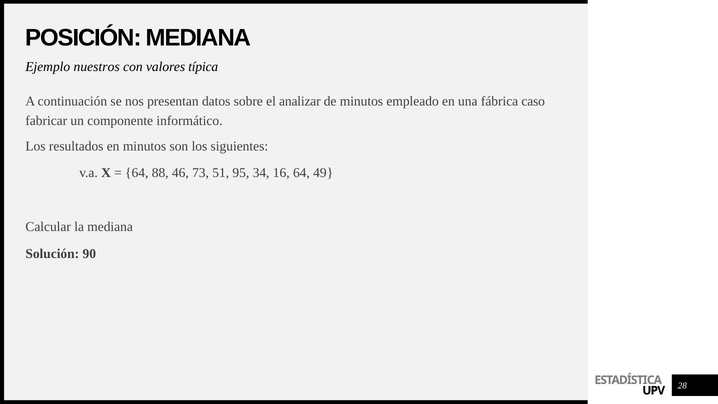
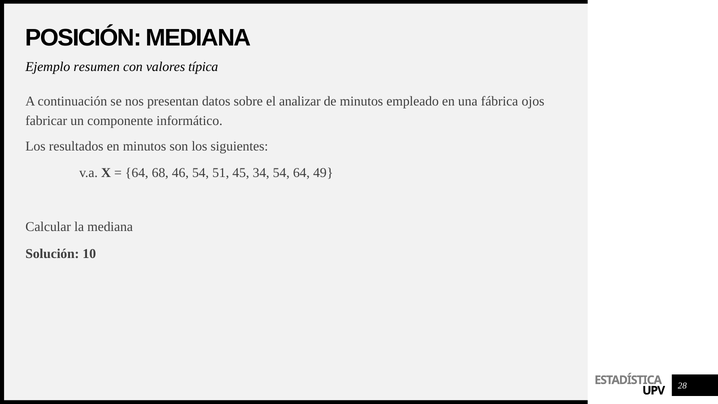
nuestros: nuestros -> resumen
caso: caso -> ojos
88: 88 -> 68
46 73: 73 -> 54
95: 95 -> 45
34 16: 16 -> 54
90: 90 -> 10
